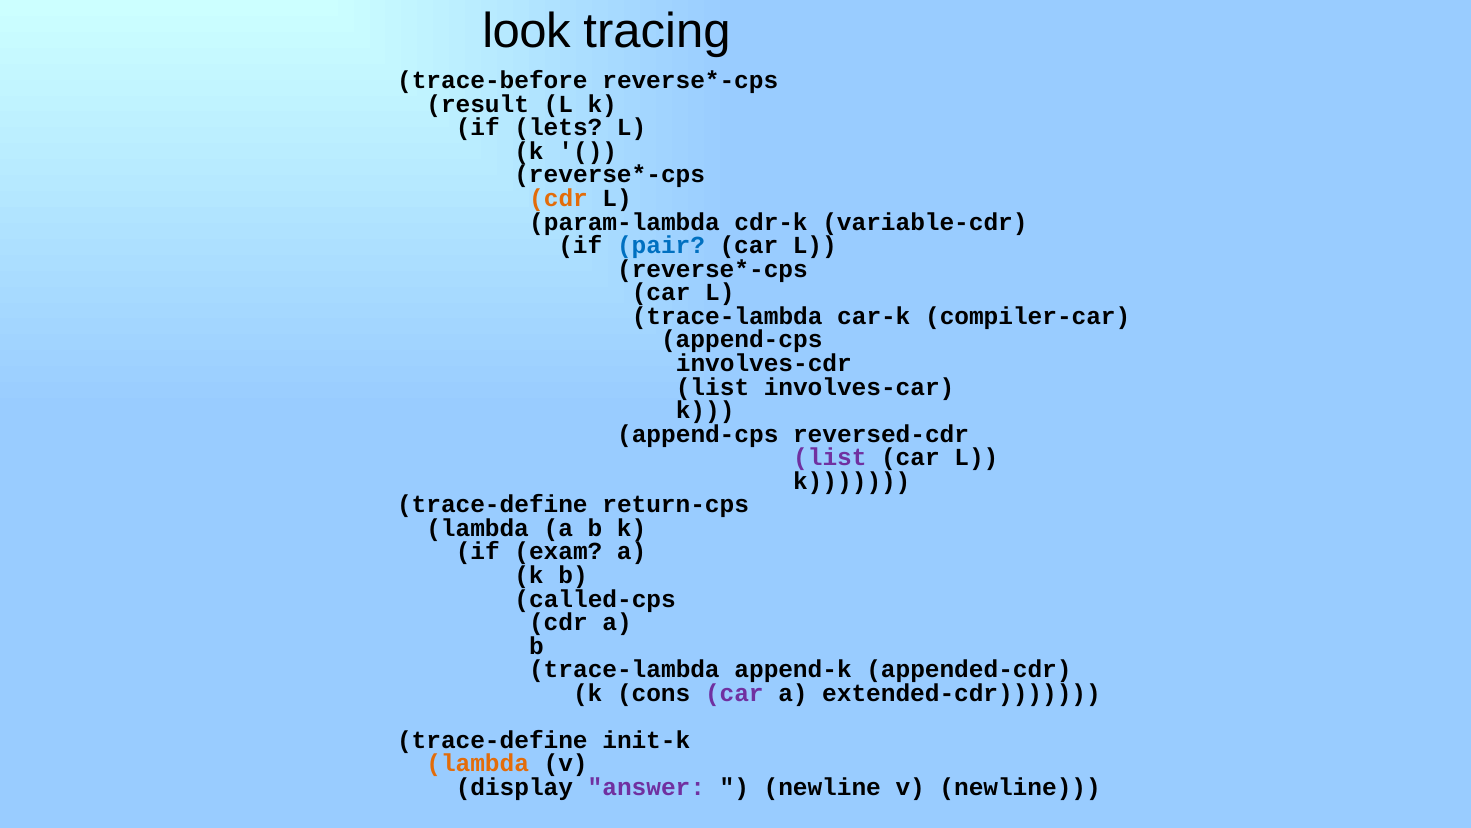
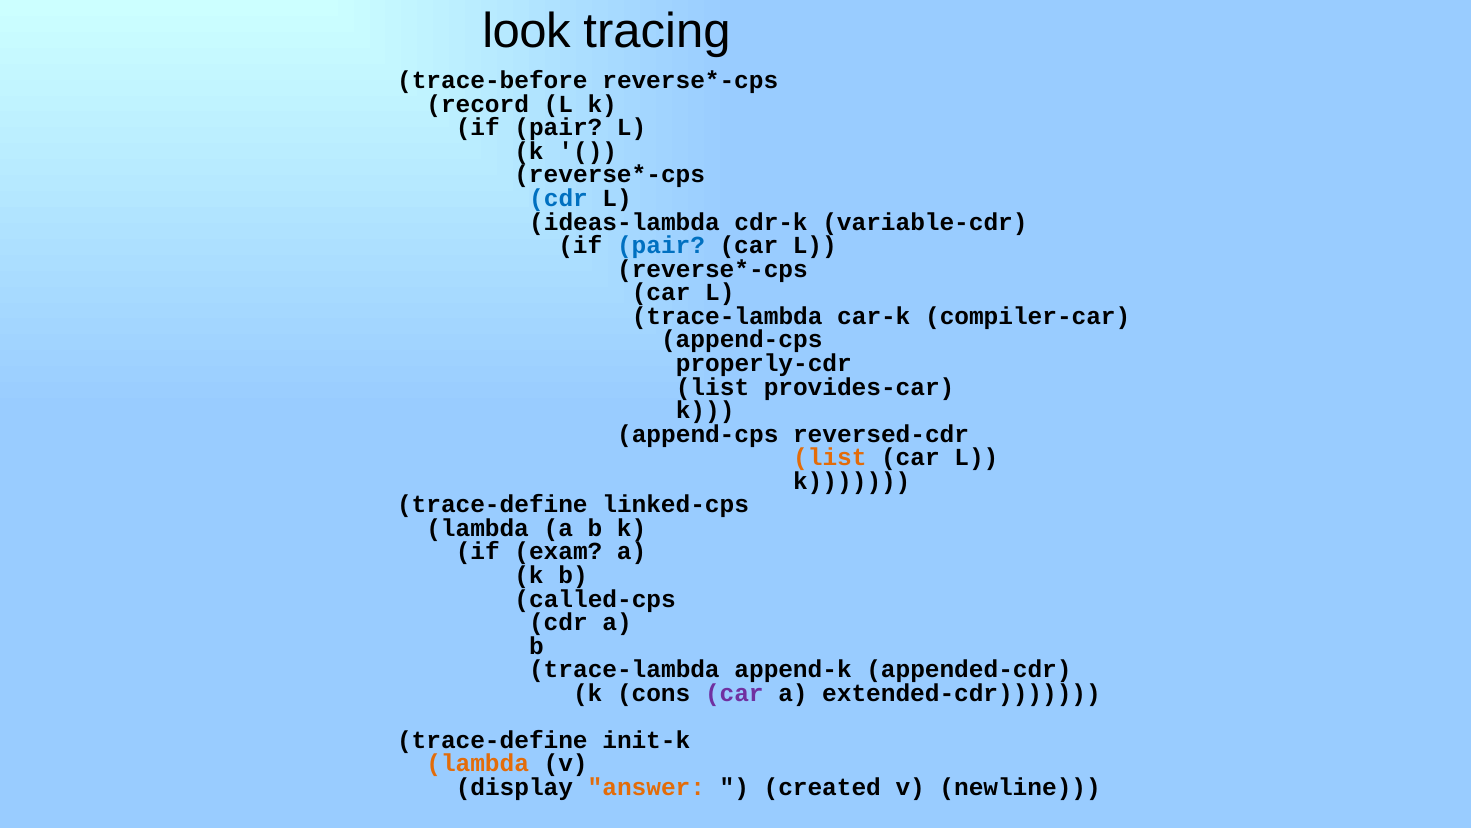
result: result -> record
lets at (558, 128): lets -> pair
cdr at (559, 198) colour: orange -> blue
param-lambda: param-lambda -> ideas-lambda
involves-cdr: involves-cdr -> properly-cdr
involves-car: involves-car -> provides-car
list at (830, 457) colour: purple -> orange
return-cps: return-cps -> linked-cps
answer colour: purple -> orange
newline at (822, 787): newline -> created
